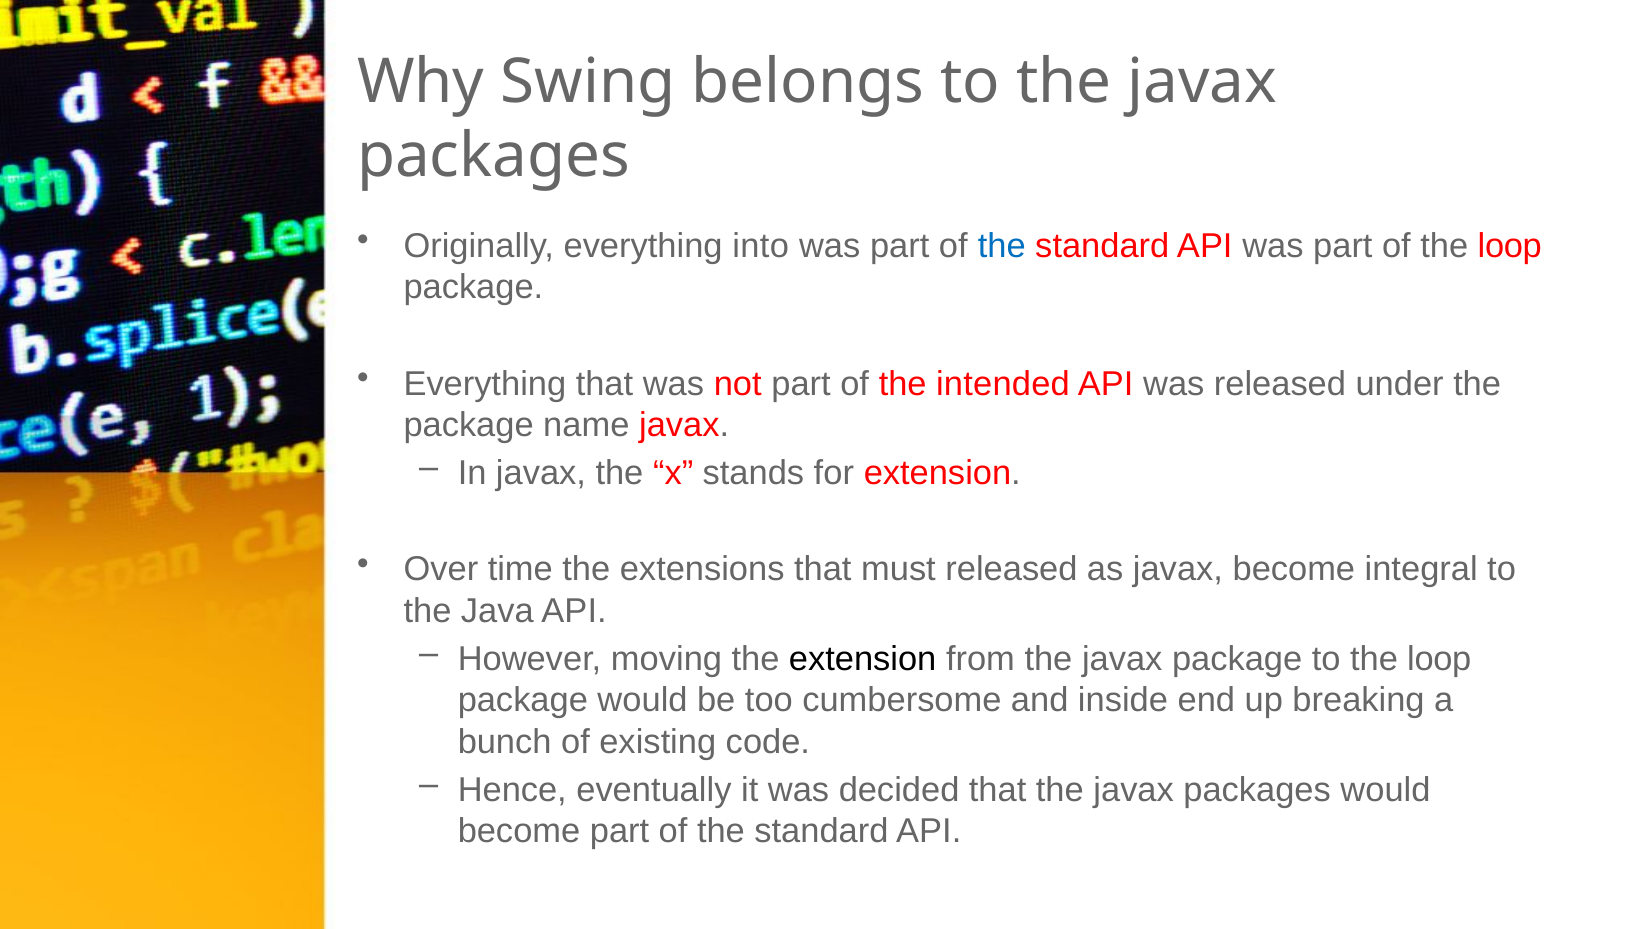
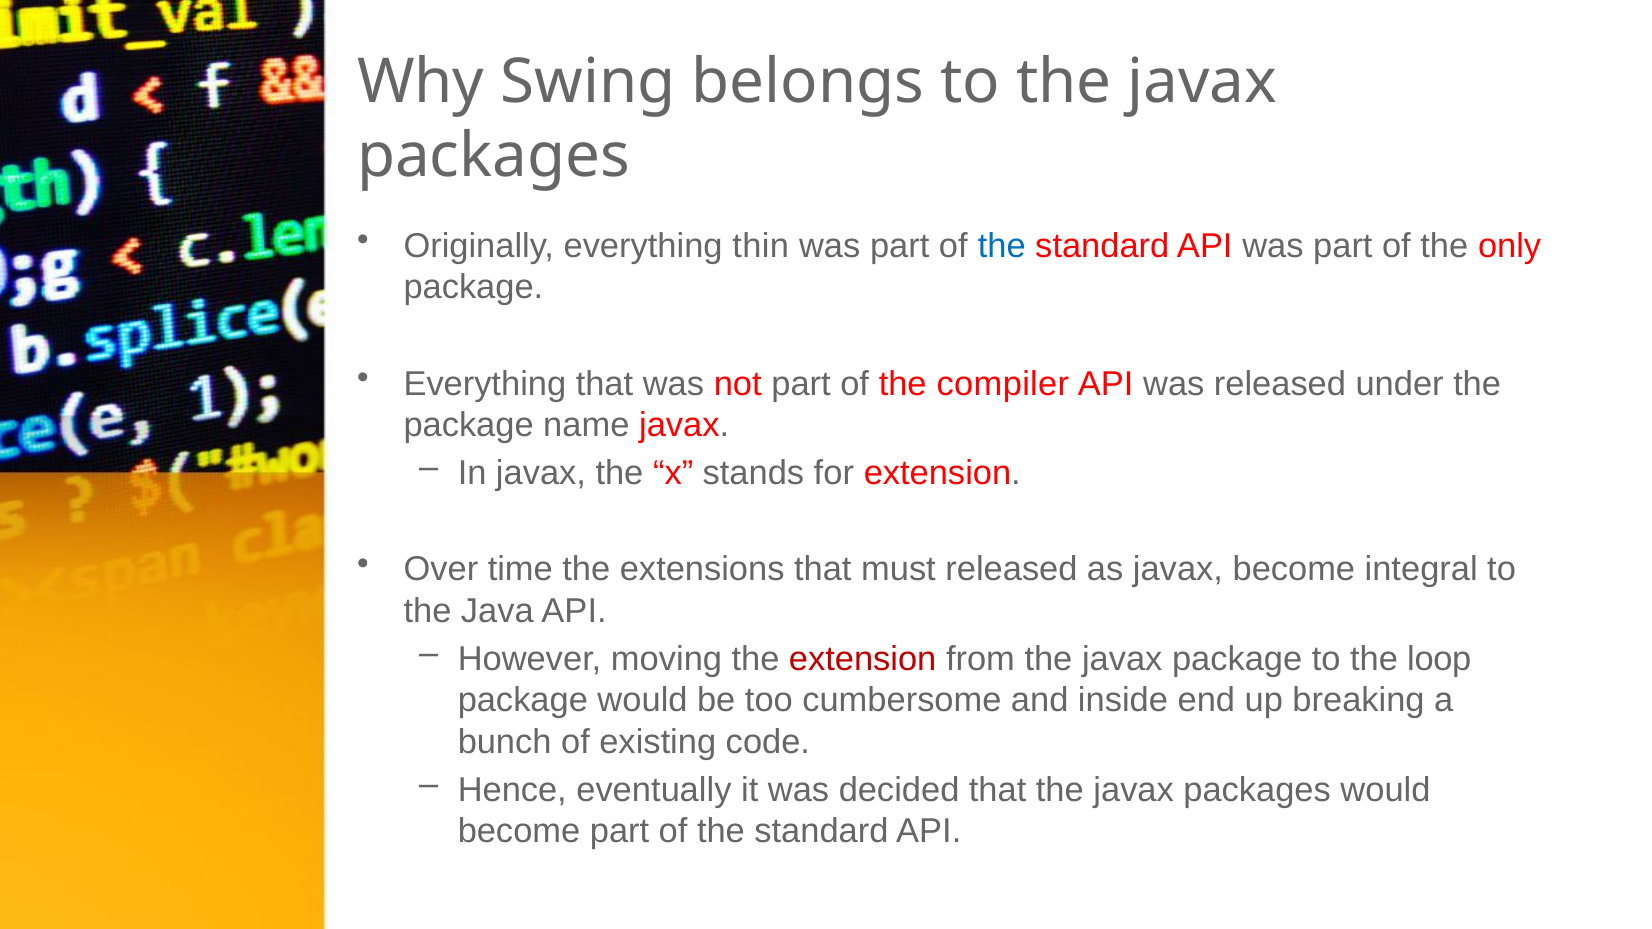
into: into -> thin
of the loop: loop -> only
intended: intended -> compiler
extension at (863, 659) colour: black -> red
